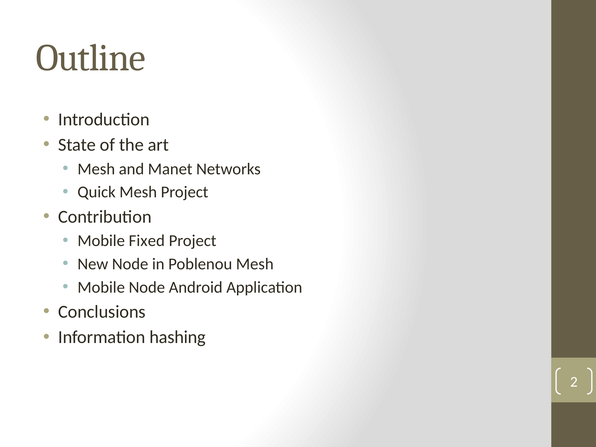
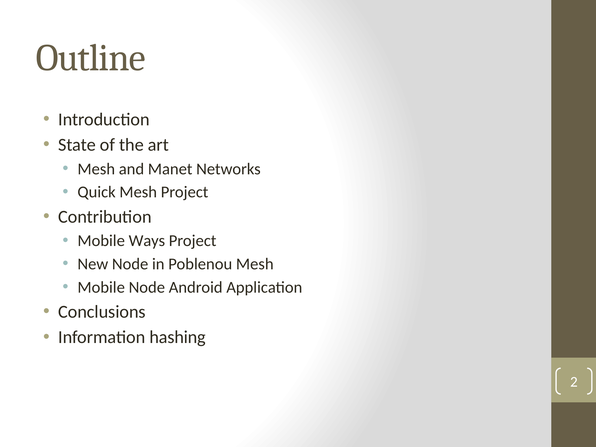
Fixed: Fixed -> Ways
